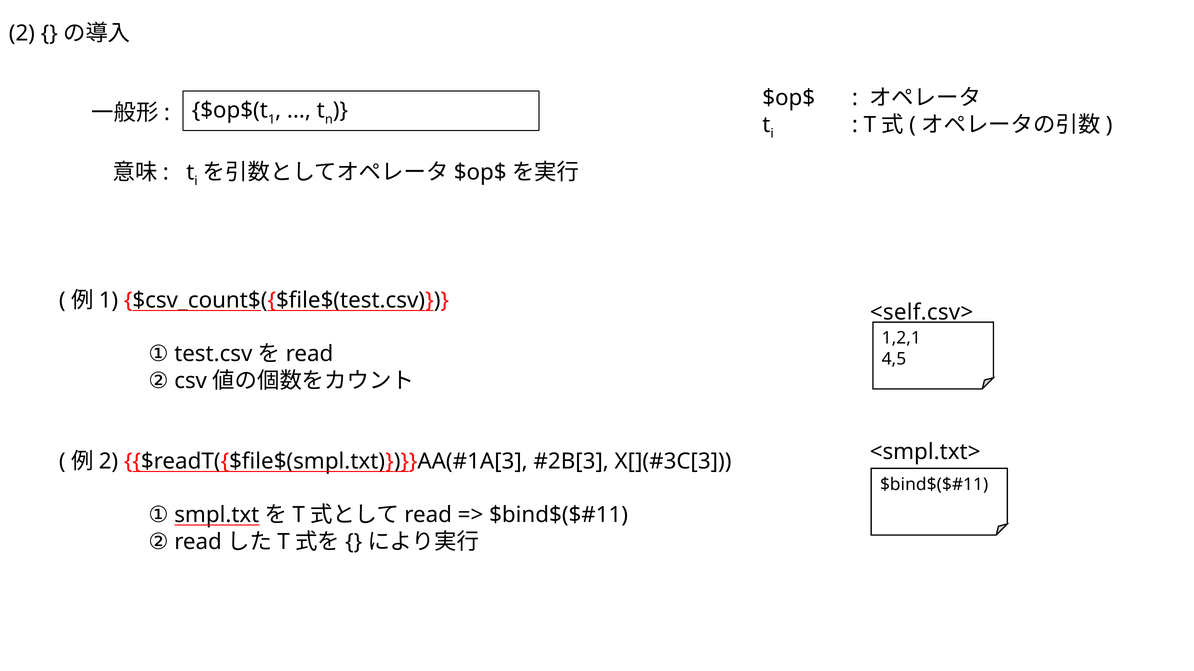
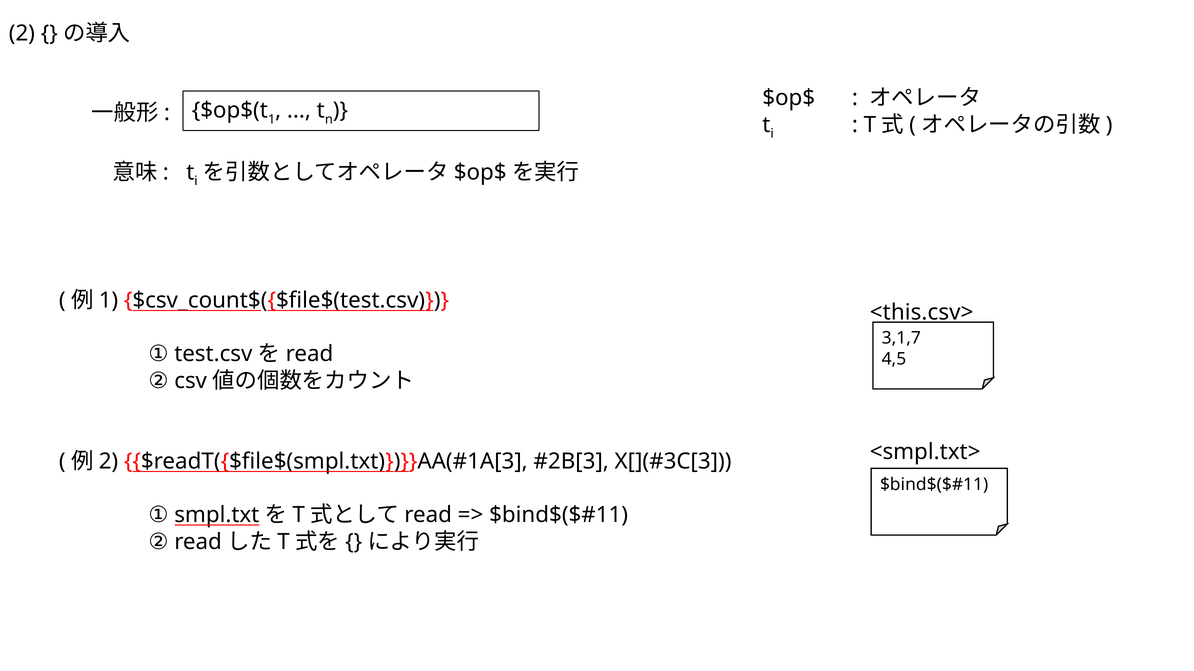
<self.csv>: <self.csv> -> <this.csv>
1,2,1: 1,2,1 -> 3,1,7
